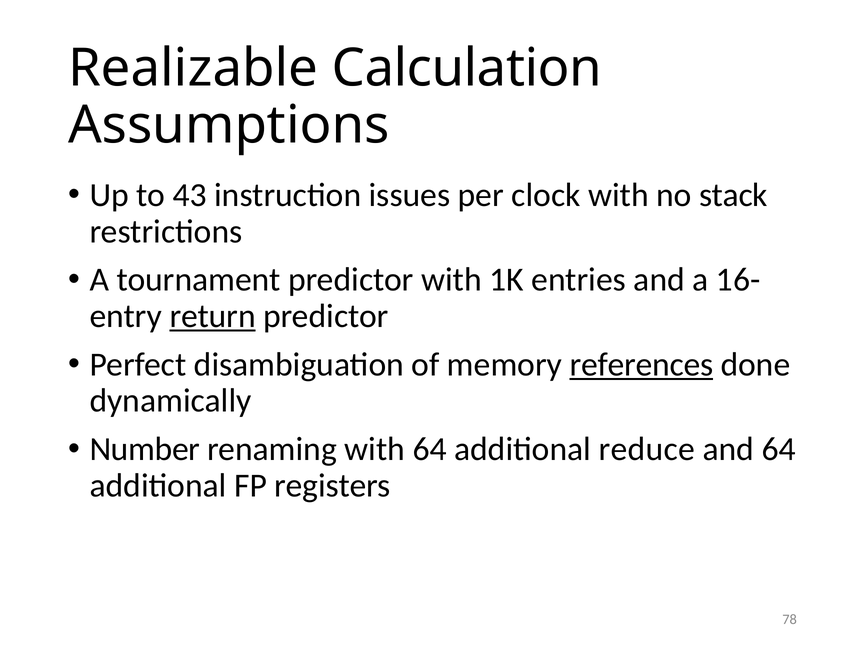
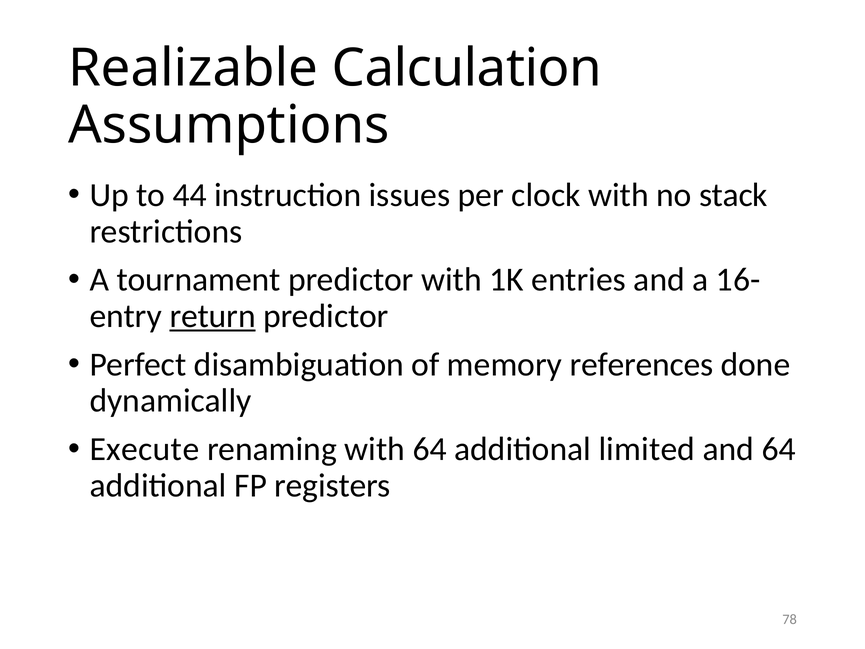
43: 43 -> 44
references underline: present -> none
Number: Number -> Execute
reduce: reduce -> limited
